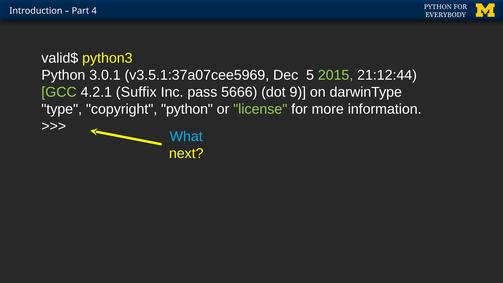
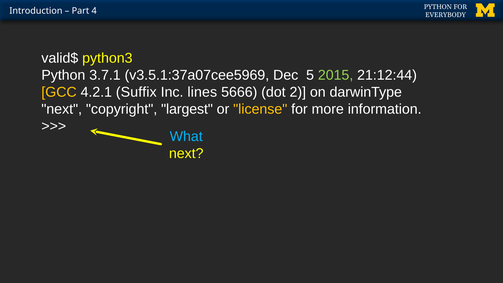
3.0.1: 3.0.1 -> 3.7.1
GCC colour: light green -> yellow
pass: pass -> lines
9: 9 -> 2
type at (62, 109): type -> next
copyright python: python -> largest
license colour: light green -> yellow
